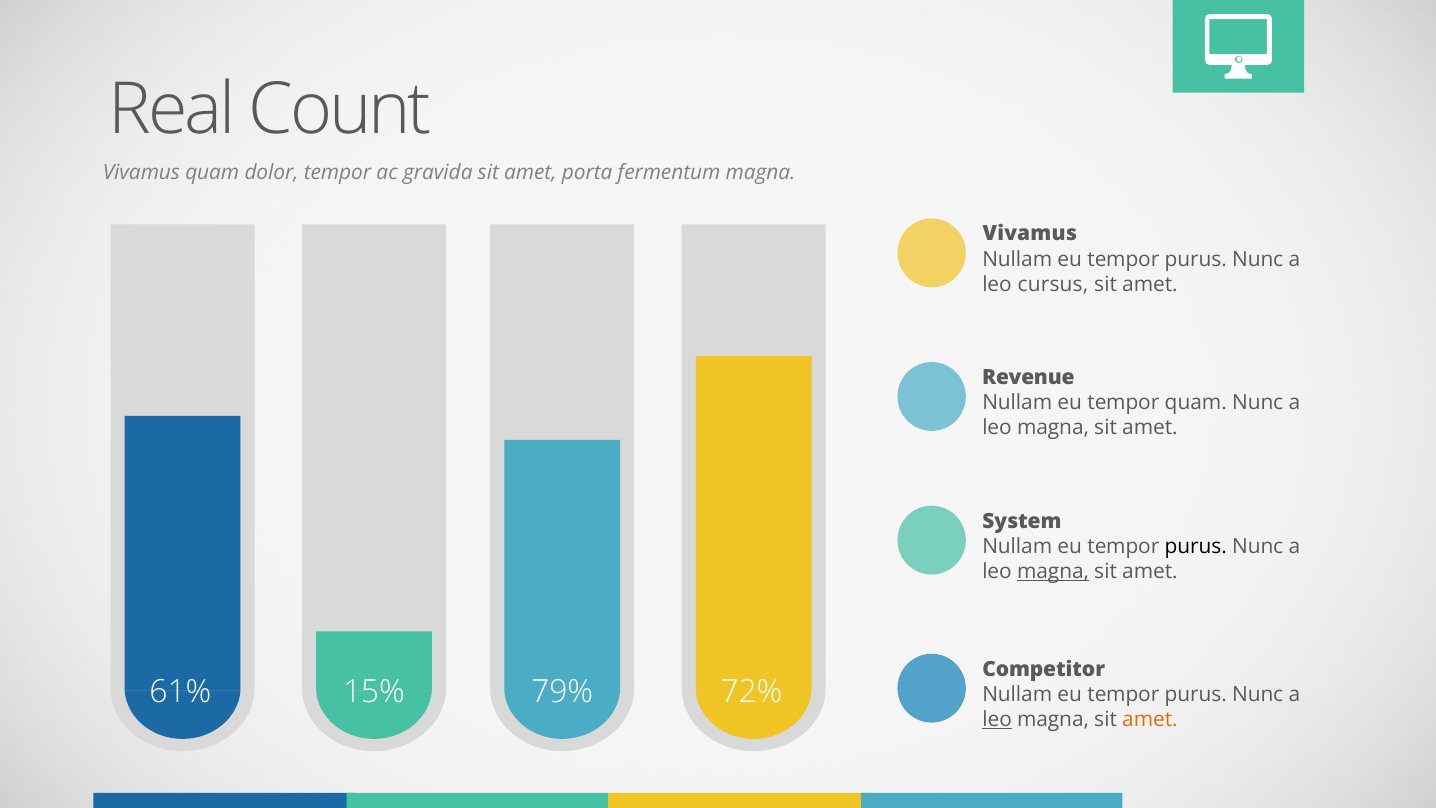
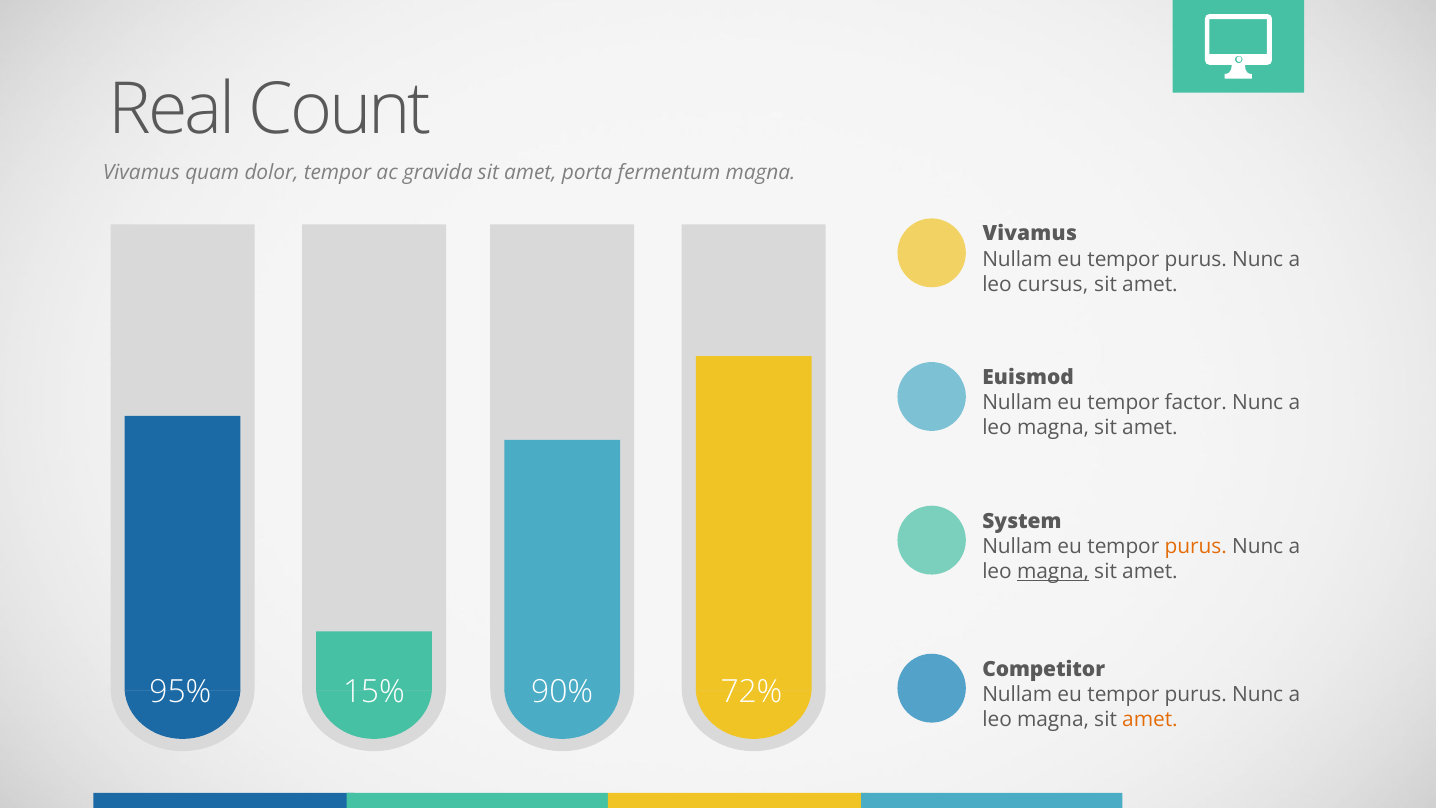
Revenue: Revenue -> Euismod
tempor quam: quam -> factor
purus at (1196, 546) colour: black -> orange
61%: 61% -> 95%
79%: 79% -> 90%
leo at (997, 719) underline: present -> none
